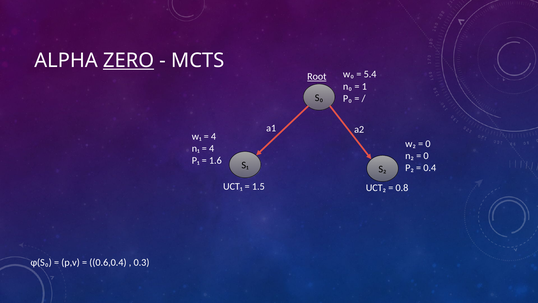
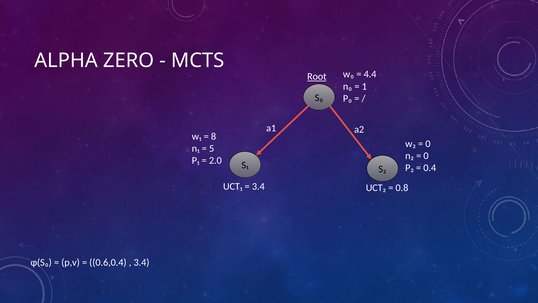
ZERO underline: present -> none
5.4: 5.4 -> 4.4
4 at (214, 136): 4 -> 8
4 at (212, 148): 4 -> 5
1.6: 1.6 -> 2.0
1.5 at (258, 186): 1.5 -> 3.4
0.3 at (142, 262): 0.3 -> 3.4
